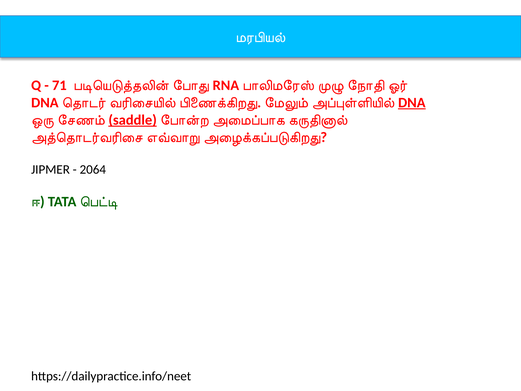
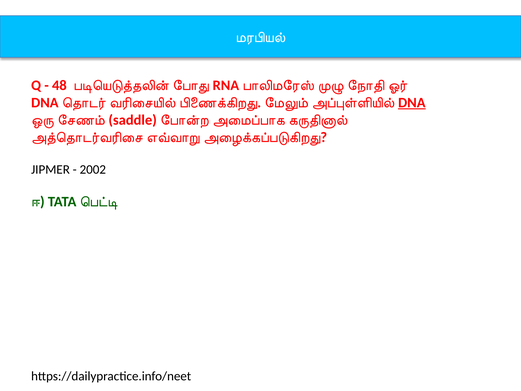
71: 71 -> 48
saddle underline: present -> none
2064: 2064 -> 2002
